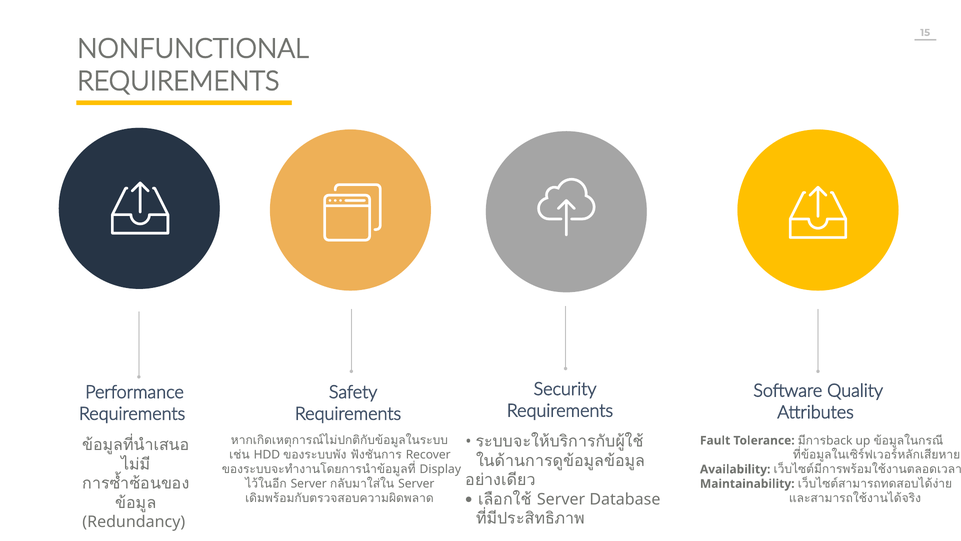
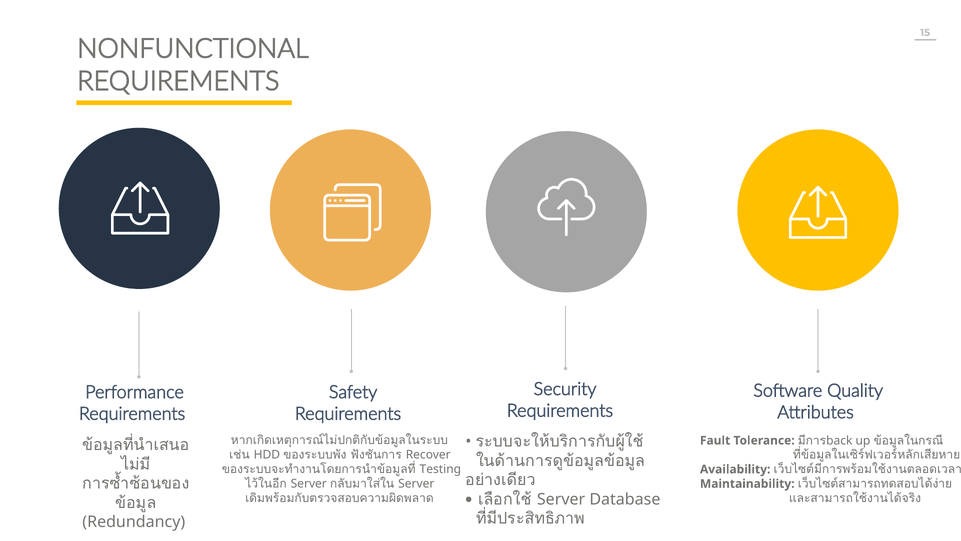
Display: Display -> Testing
